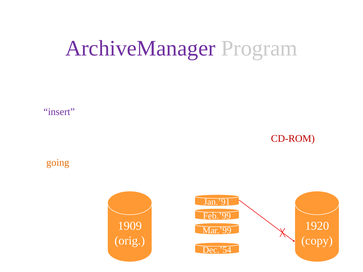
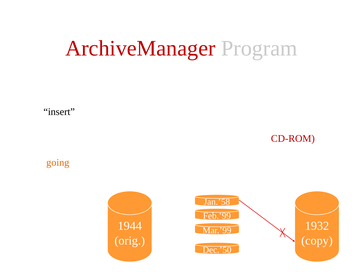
ArchiveManager colour: purple -> red
insert colour: purple -> black
Jan.’91: Jan.’91 -> Jan.’58
1909: 1909 -> 1944
1920: 1920 -> 1932
Dec.’54: Dec.’54 -> Dec.’50
